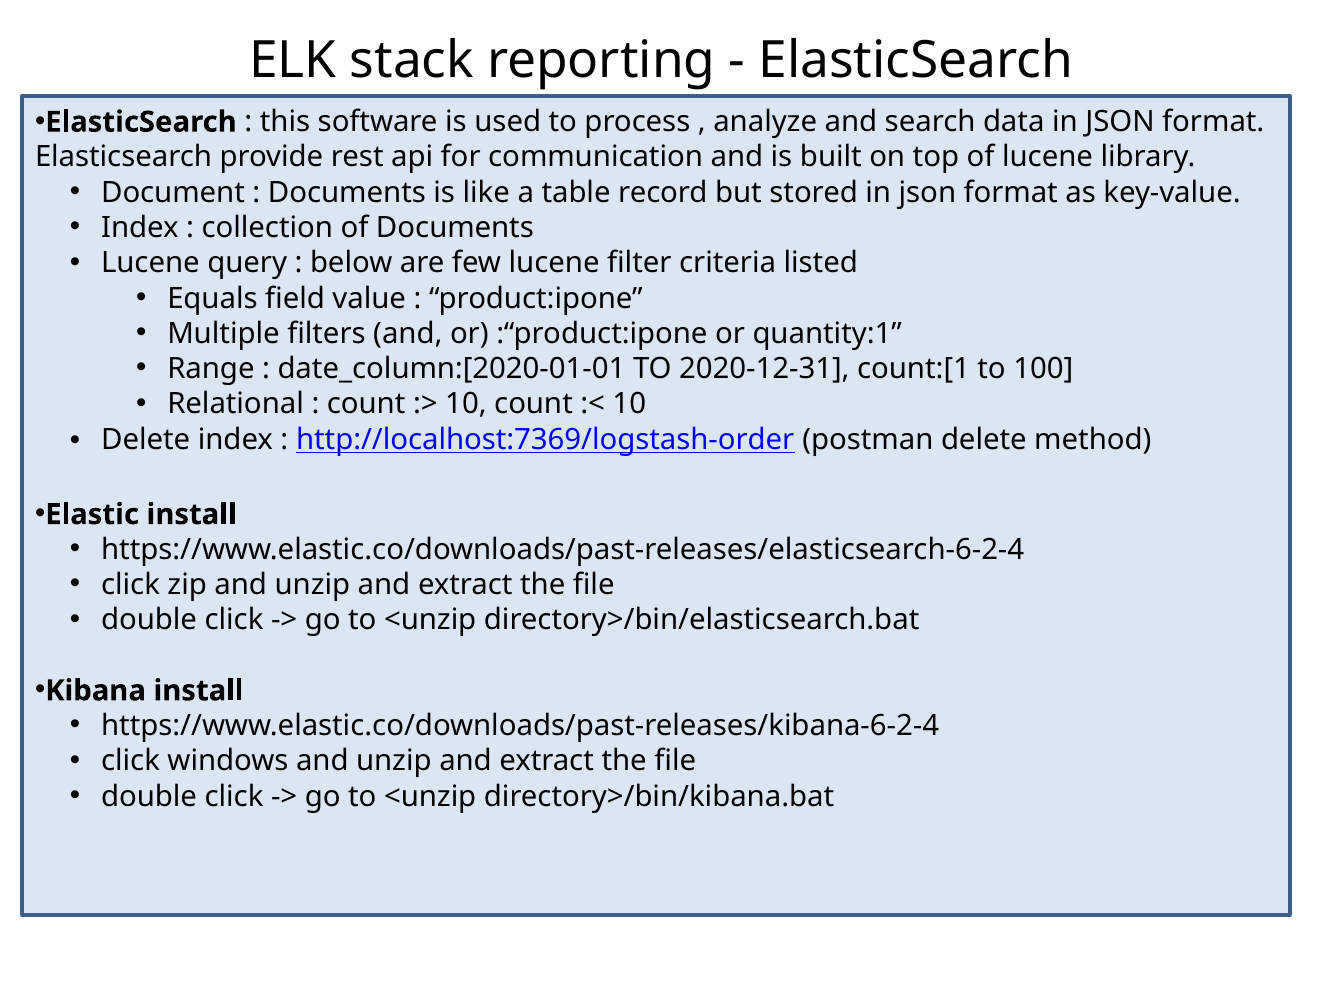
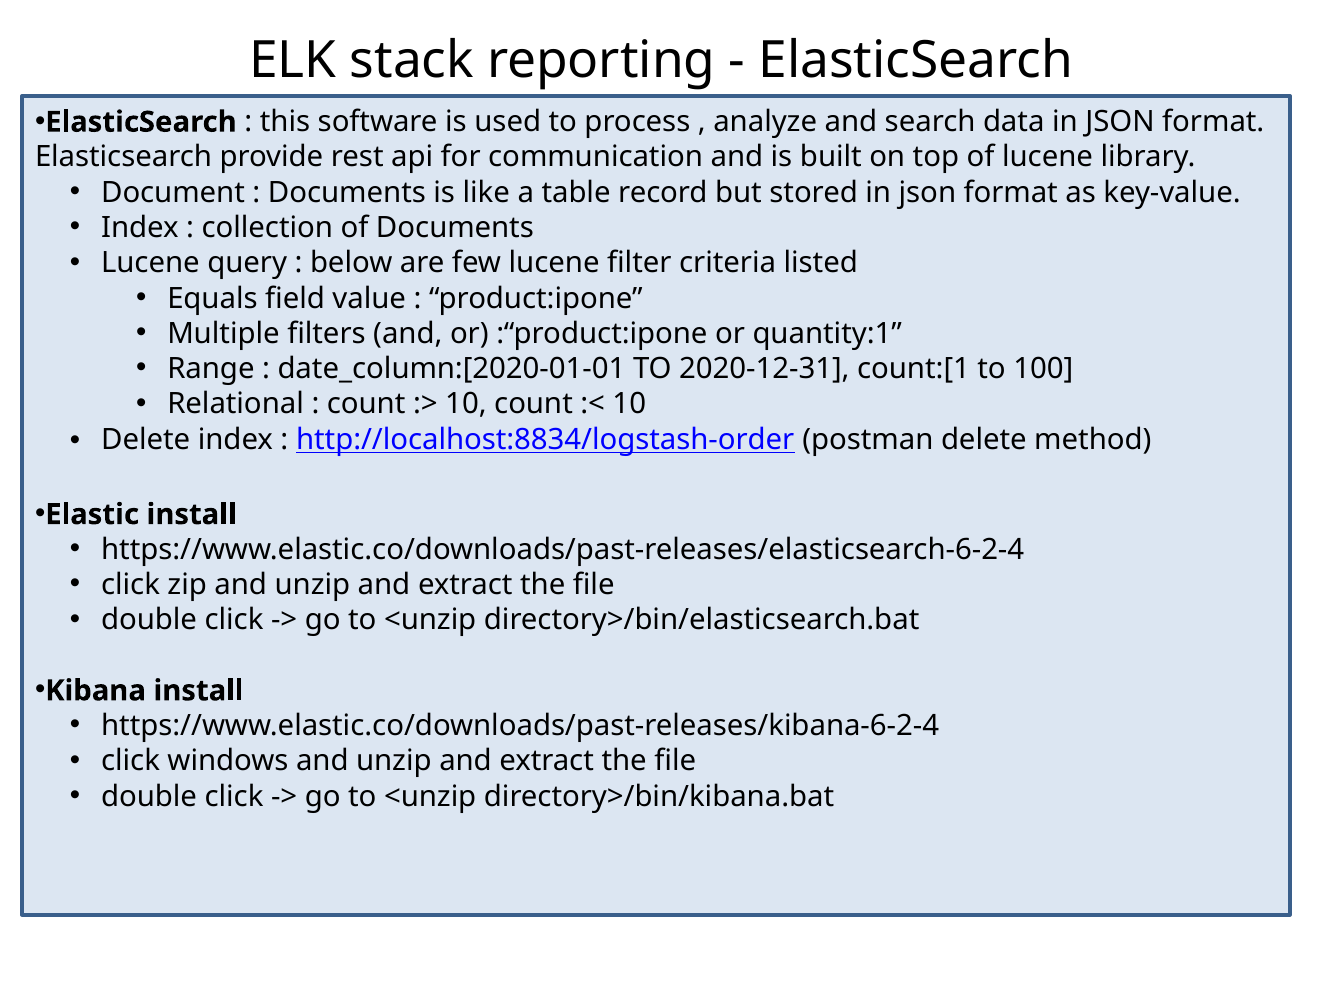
http://localhost:7369/logstash-order: http://localhost:7369/logstash-order -> http://localhost:8834/logstash-order
